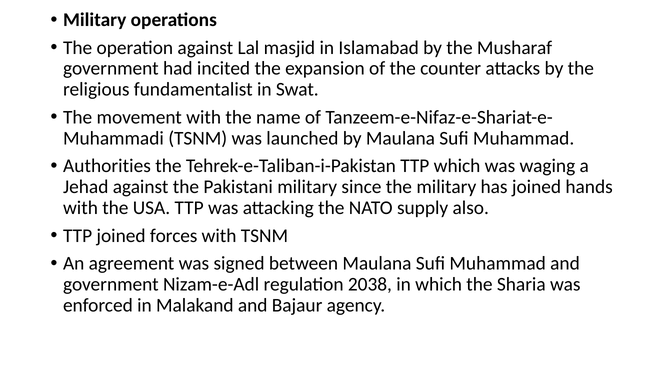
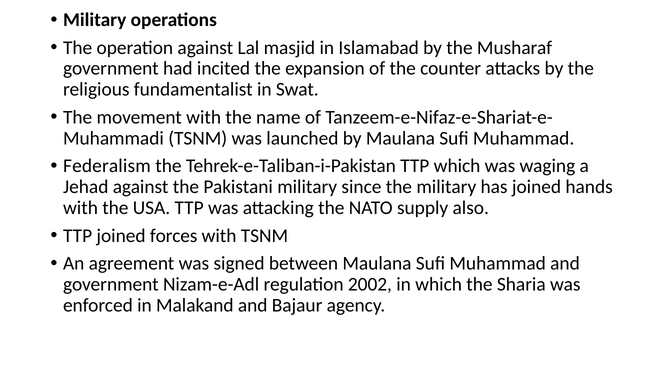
Authorities: Authorities -> Federalism
2038: 2038 -> 2002
